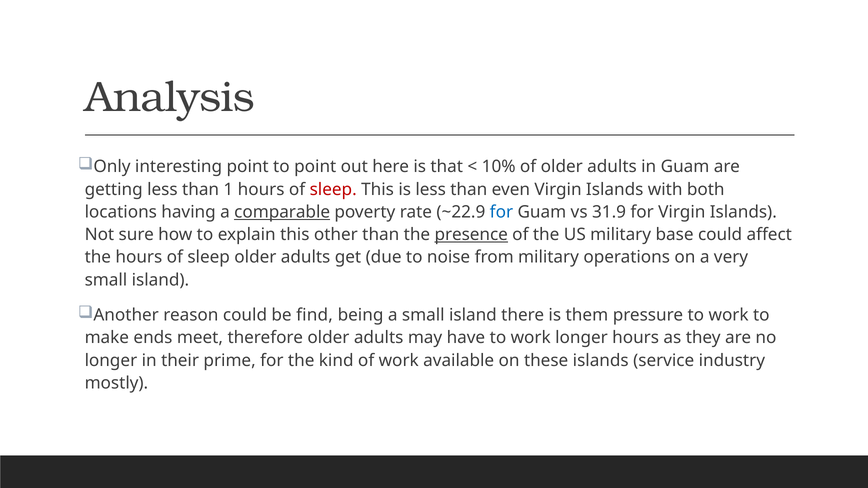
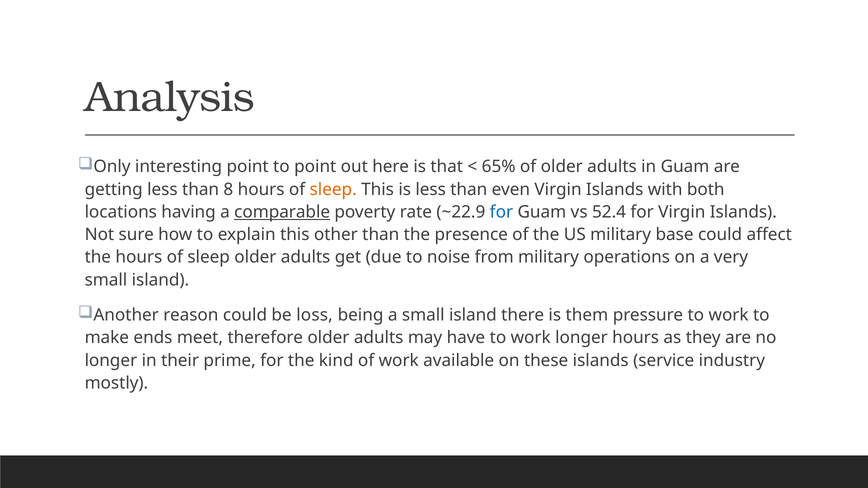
10%: 10% -> 65%
1: 1 -> 8
sleep at (333, 190) colour: red -> orange
31.9: 31.9 -> 52.4
presence underline: present -> none
find: find -> loss
